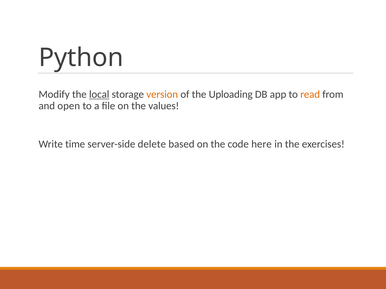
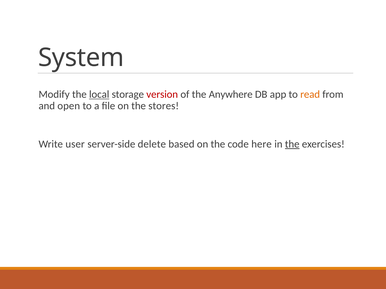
Python: Python -> System
version colour: orange -> red
Uploading: Uploading -> Anywhere
values: values -> stores
time: time -> user
the at (292, 144) underline: none -> present
